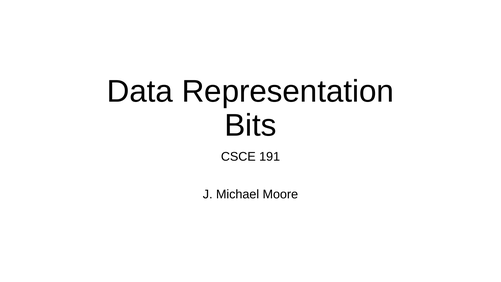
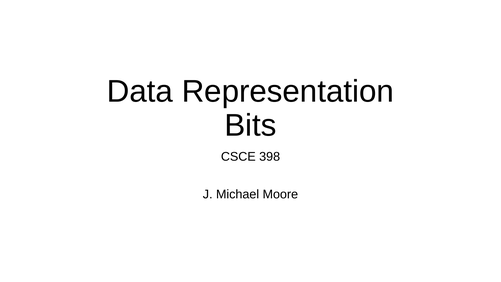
191: 191 -> 398
